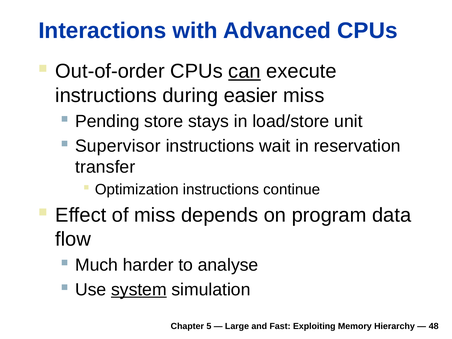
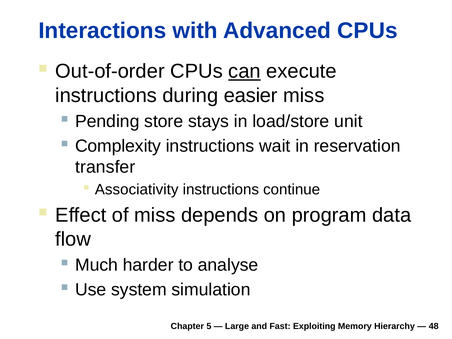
Supervisor: Supervisor -> Complexity
Optimization: Optimization -> Associativity
system underline: present -> none
